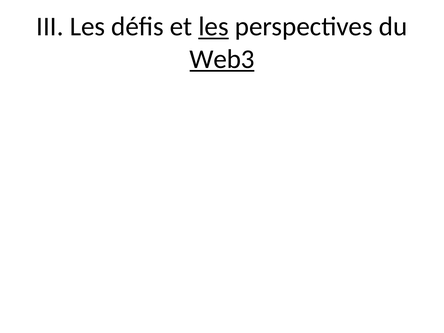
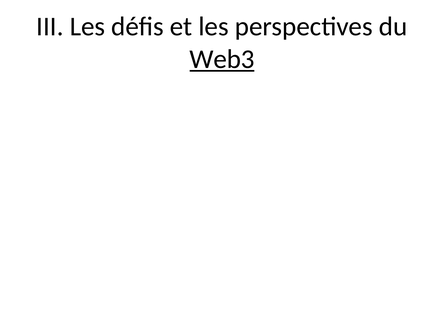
les at (214, 27) underline: present -> none
